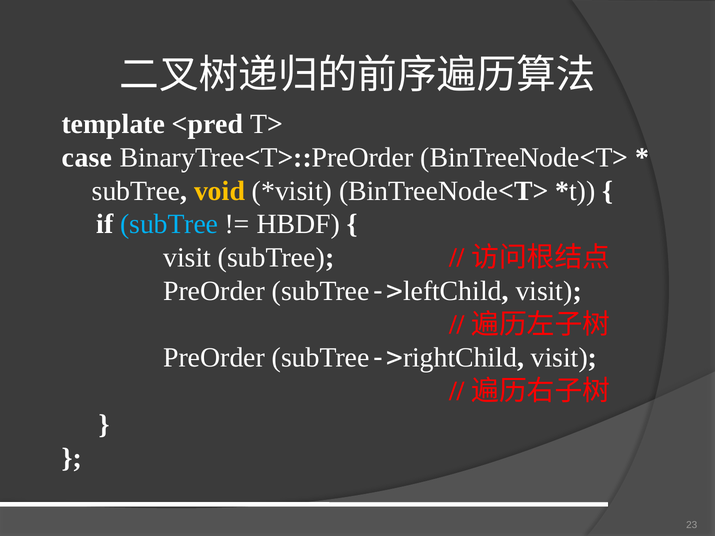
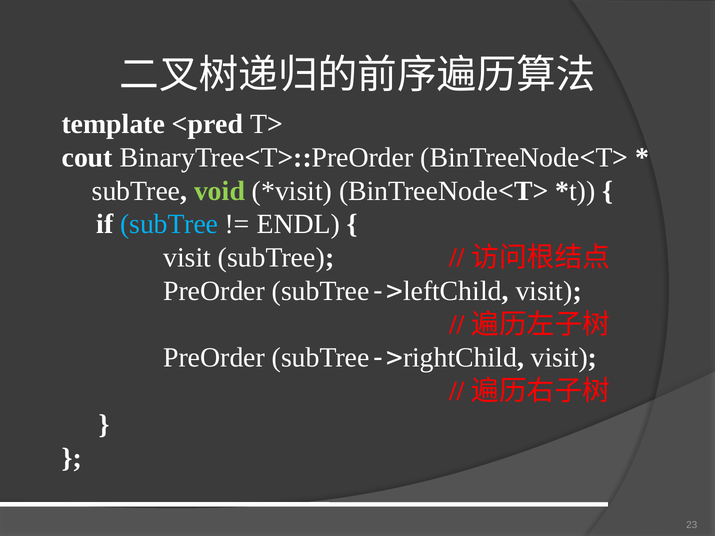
case: case -> cout
void colour: yellow -> light green
HBDF: HBDF -> ENDL
